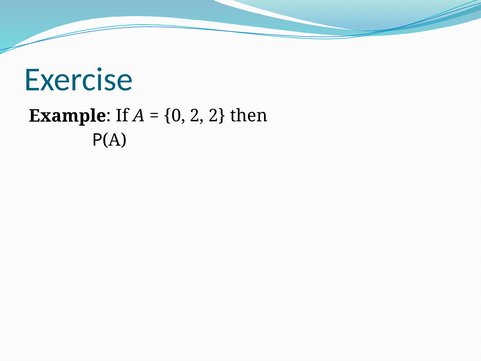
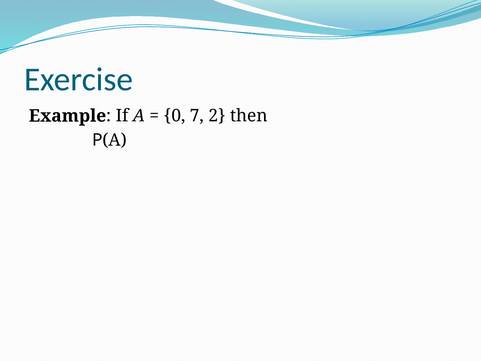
0 2: 2 -> 7
